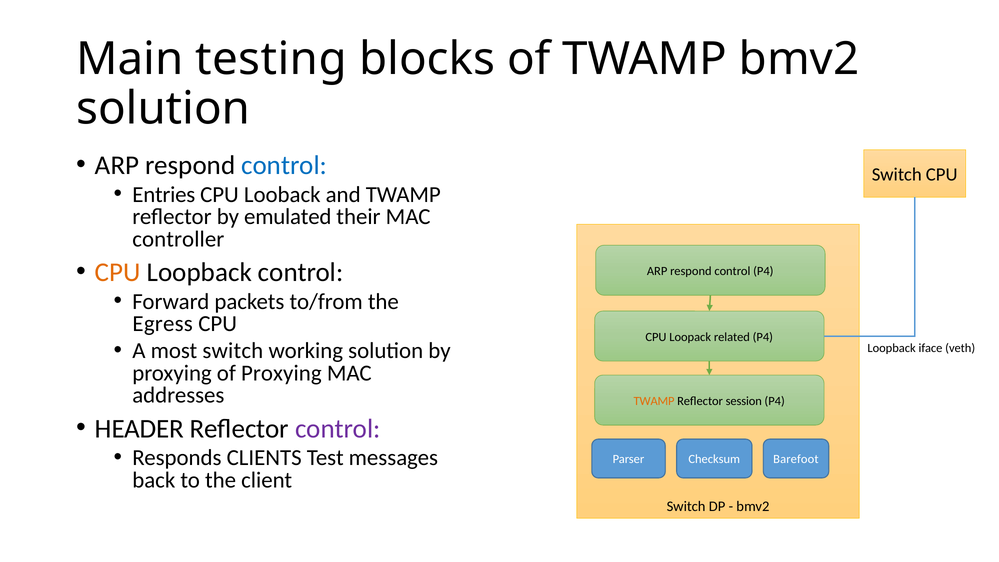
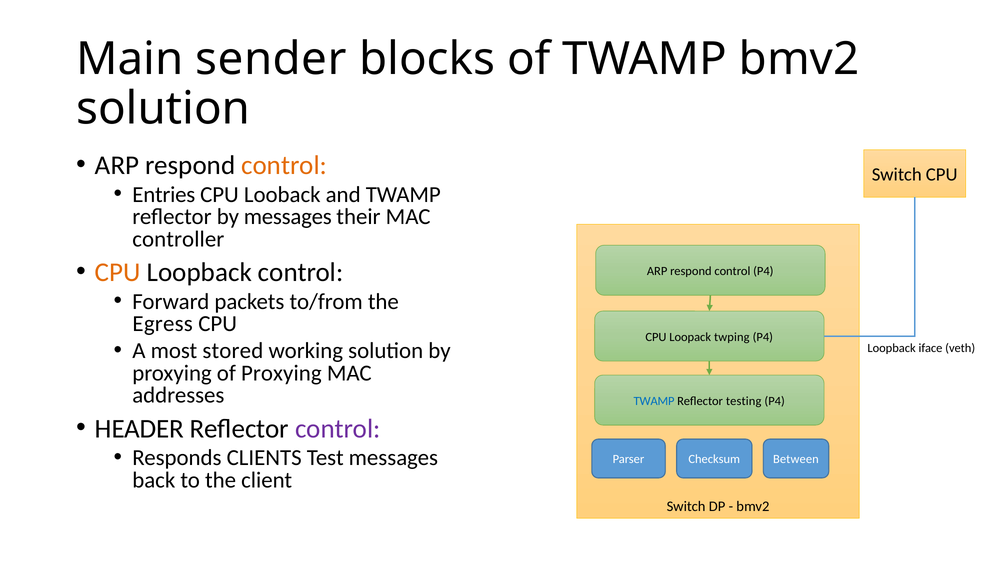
testing: testing -> sender
control at (284, 165) colour: blue -> orange
by emulated: emulated -> messages
related: related -> twping
most switch: switch -> stored
TWAMP at (654, 401) colour: orange -> blue
session: session -> testing
Barefoot: Barefoot -> Between
